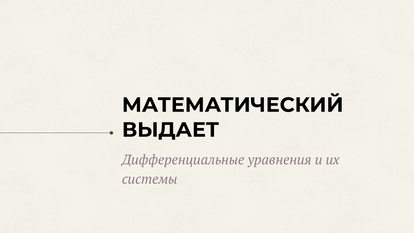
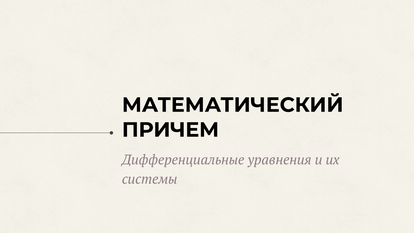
ВЫДАЕТ: ВЫДАЕТ -> ПРИЧЕМ
